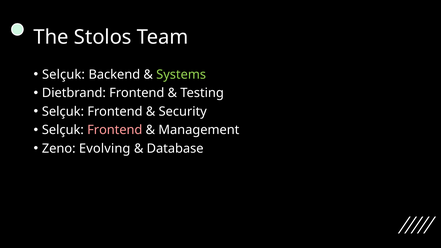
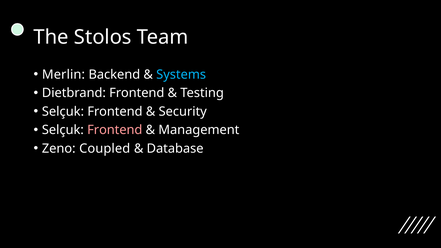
Selçuk at (63, 75): Selçuk -> Merlin
Systems colour: light green -> light blue
Evolving: Evolving -> Coupled
